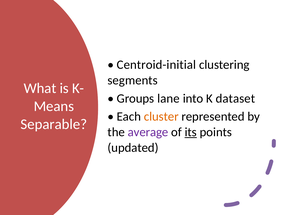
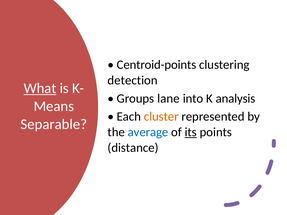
Centroid-initial: Centroid-initial -> Centroid-points
segments: segments -> detection
What underline: none -> present
dataset: dataset -> analysis
average colour: purple -> blue
updated: updated -> distance
